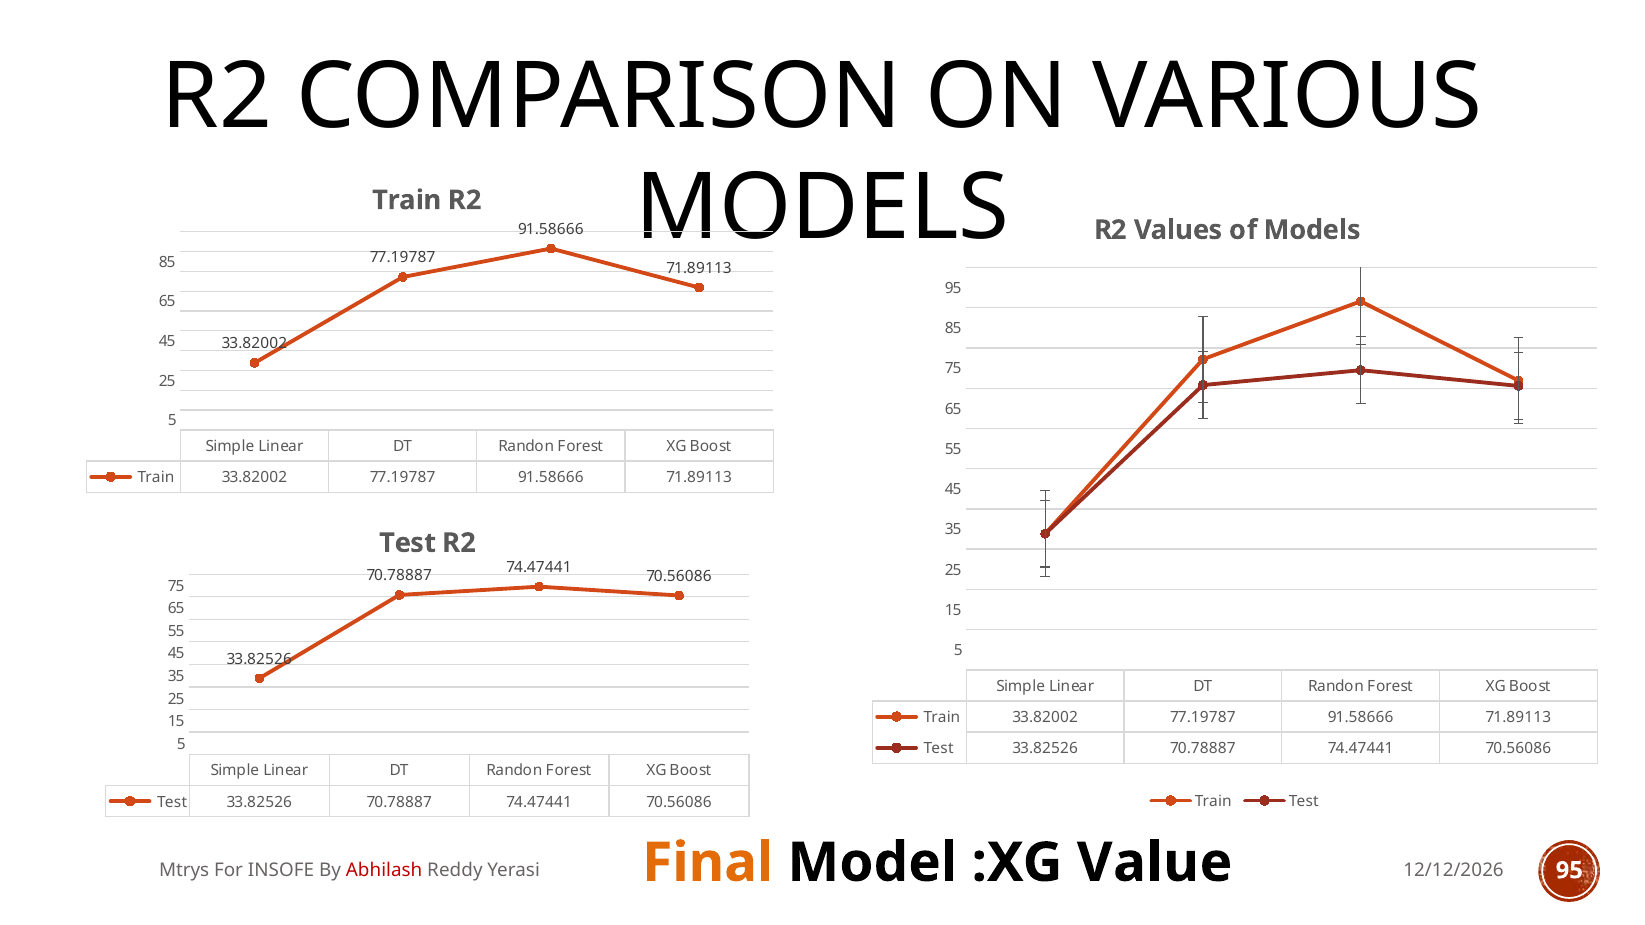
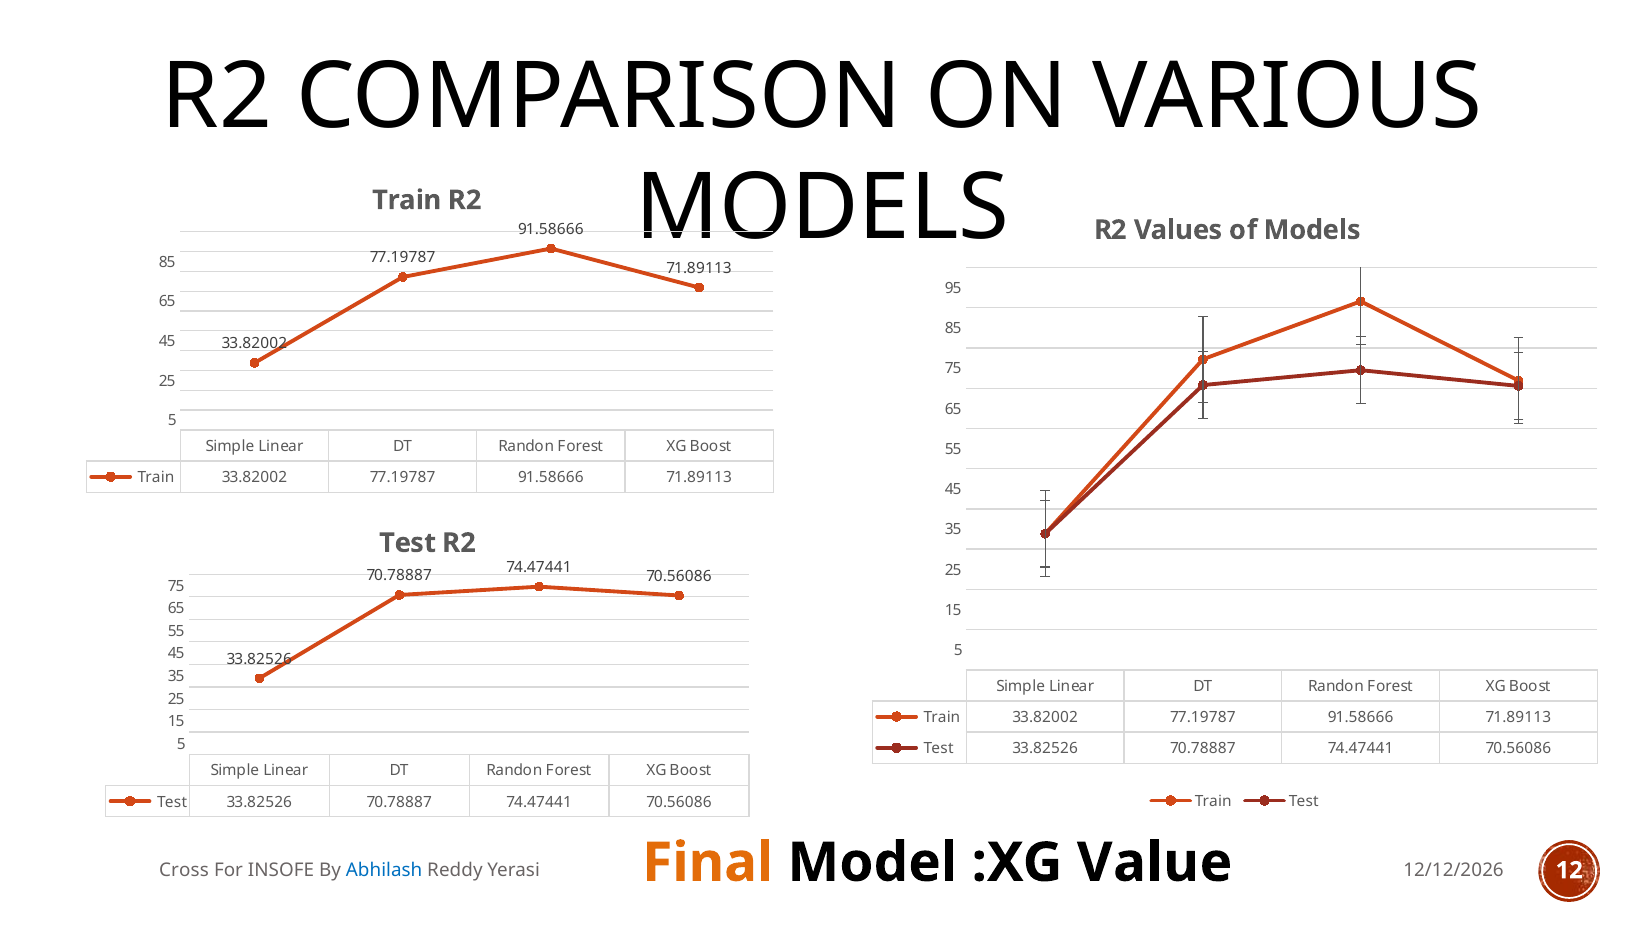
Mtrys: Mtrys -> Cross
Abhilash colour: red -> blue
Yerasi 95: 95 -> 12
